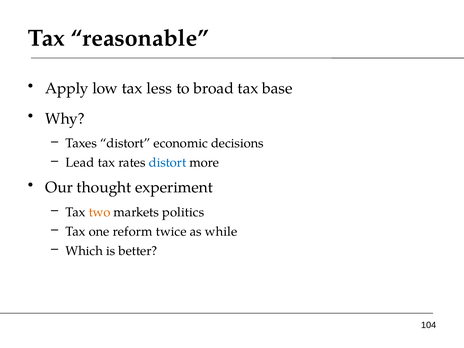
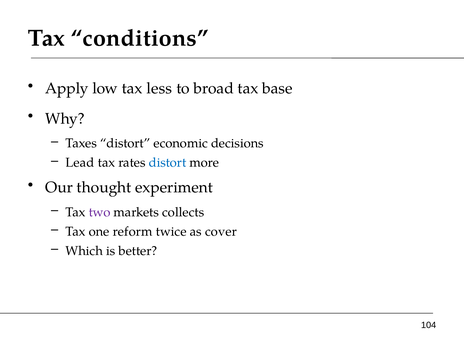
reasonable: reasonable -> conditions
two colour: orange -> purple
politics: politics -> collects
while: while -> cover
